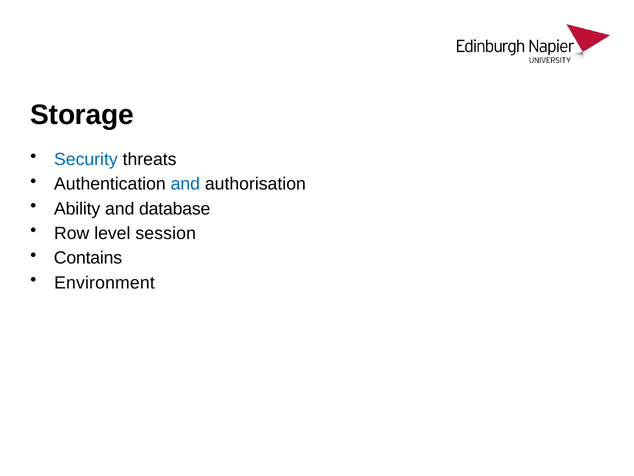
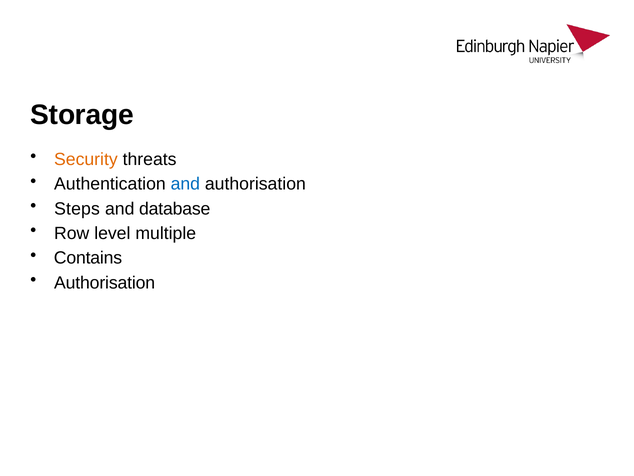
Security colour: blue -> orange
Ability: Ability -> Steps
session: session -> multiple
Environment at (104, 282): Environment -> Authorisation
